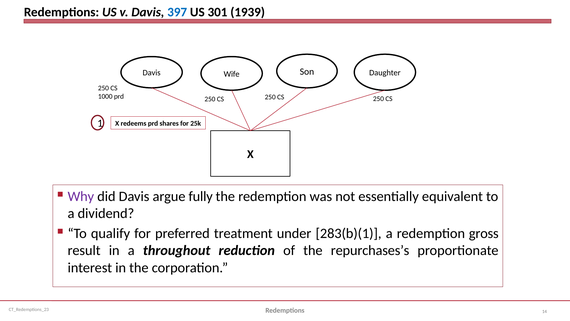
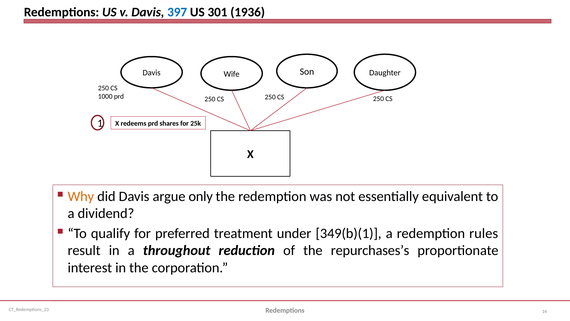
1939: 1939 -> 1936
Why colour: purple -> orange
fully: fully -> only
283(b)(1: 283(b)(1 -> 349(b)(1
gross: gross -> rules
